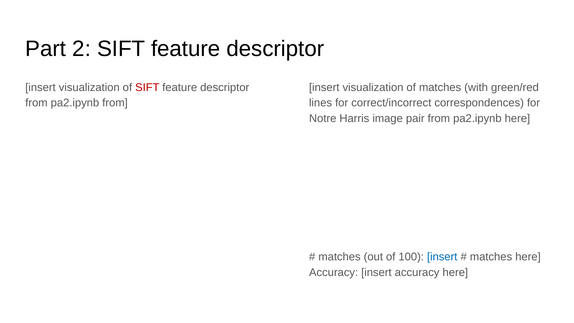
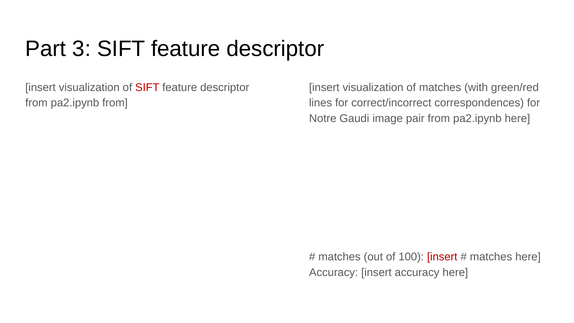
2: 2 -> 3
Harris: Harris -> Gaudi
insert at (442, 257) colour: blue -> red
